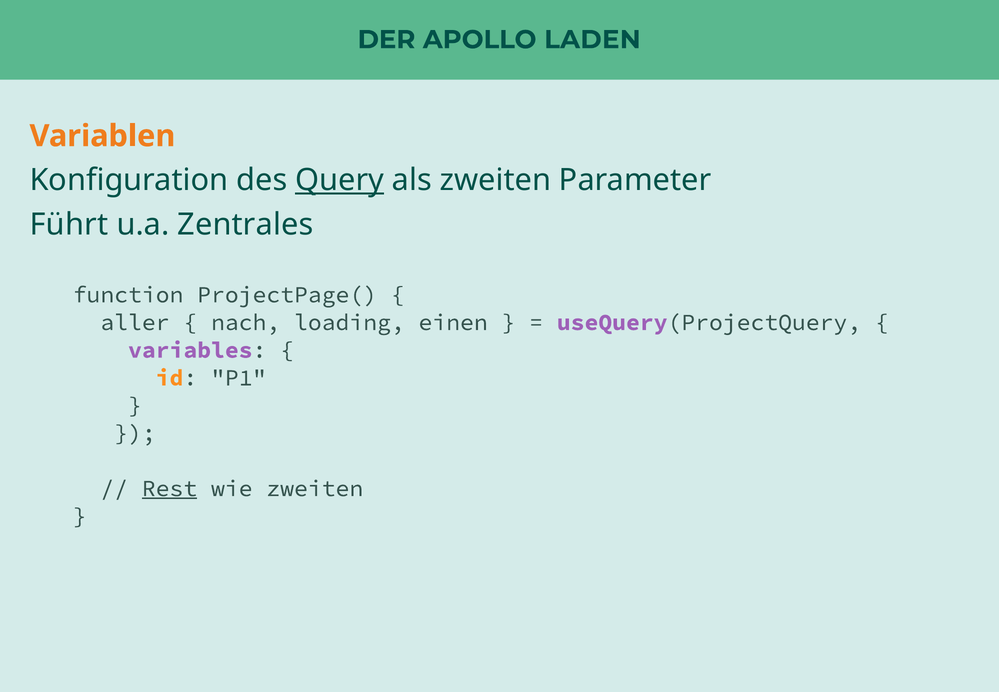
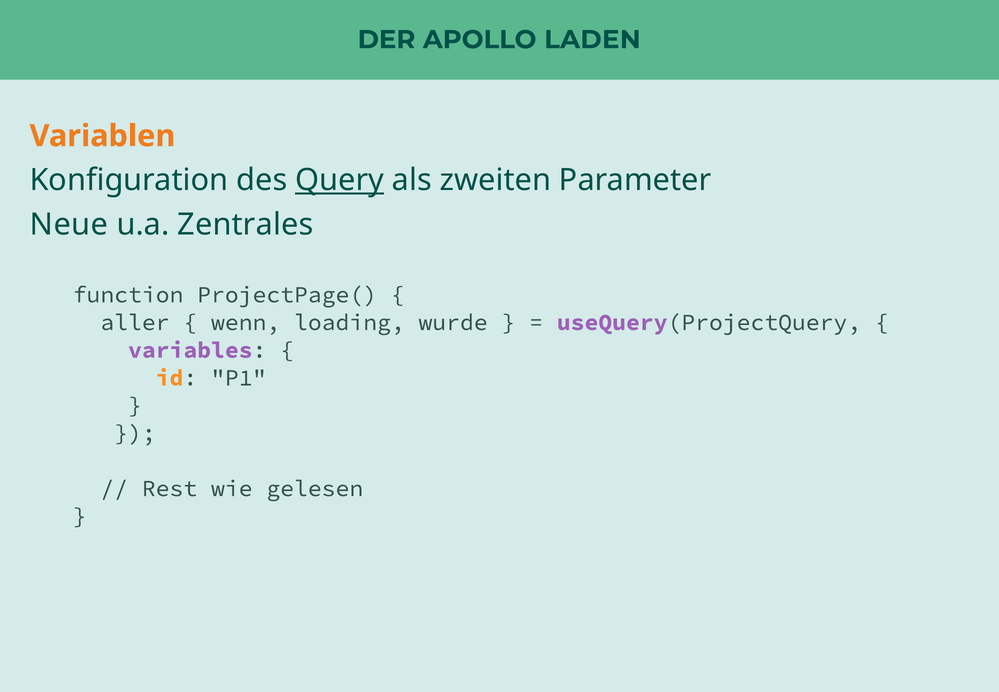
Führt: Führt -> Neue
nach: nach -> wenn
einen: einen -> wurde
Rest underline: present -> none
wie zweiten: zweiten -> gelesen
